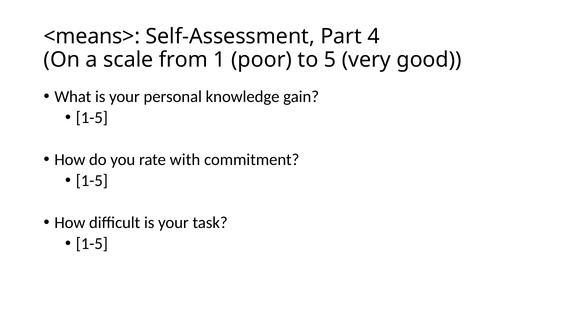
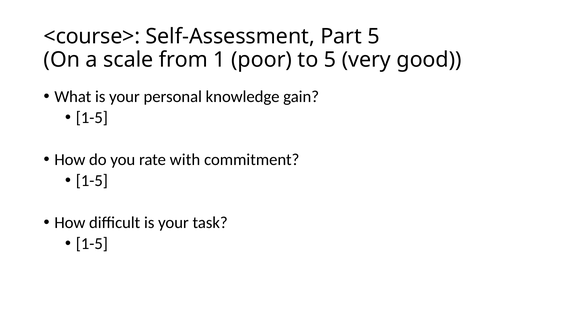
<means>: <means> -> <course>
Part 4: 4 -> 5
